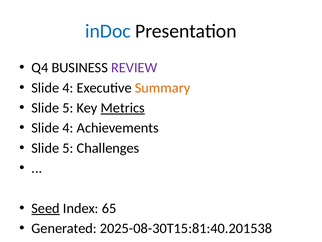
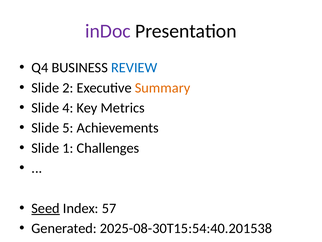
inDoc colour: blue -> purple
REVIEW colour: purple -> blue
4 at (68, 88): 4 -> 2
5 at (68, 108): 5 -> 4
Metrics underline: present -> none
4 at (68, 128): 4 -> 5
5 at (68, 148): 5 -> 1
65: 65 -> 57
2025-08-30T15:81:40.201538: 2025-08-30T15:81:40.201538 -> 2025-08-30T15:54:40.201538
